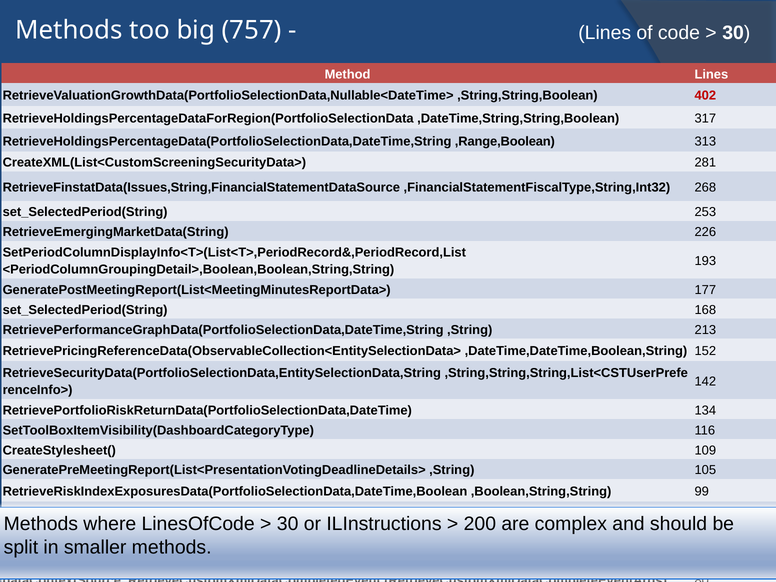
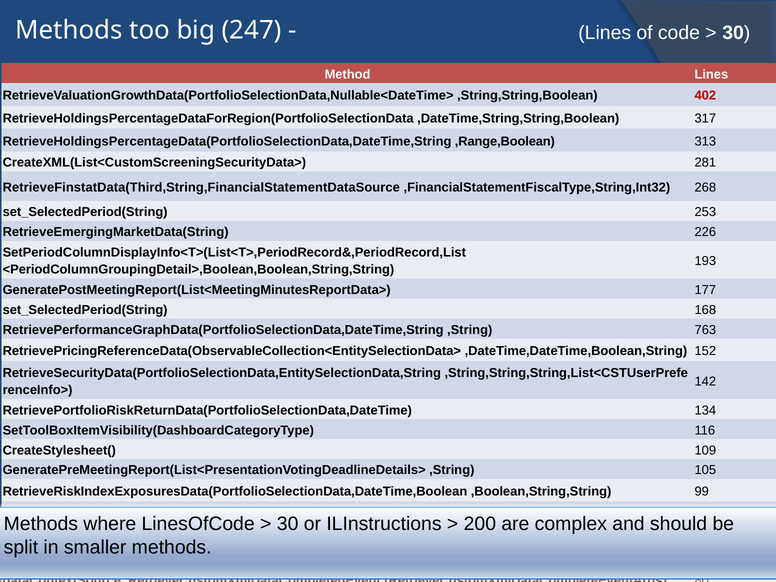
757: 757 -> 247
RetrieveFinstatData(Issues,String,FinancialStatementDataSource: RetrieveFinstatData(Issues,String,FinancialStatementDataSource -> RetrieveFinstatData(Third,String,FinancialStatementDataSource
213: 213 -> 763
